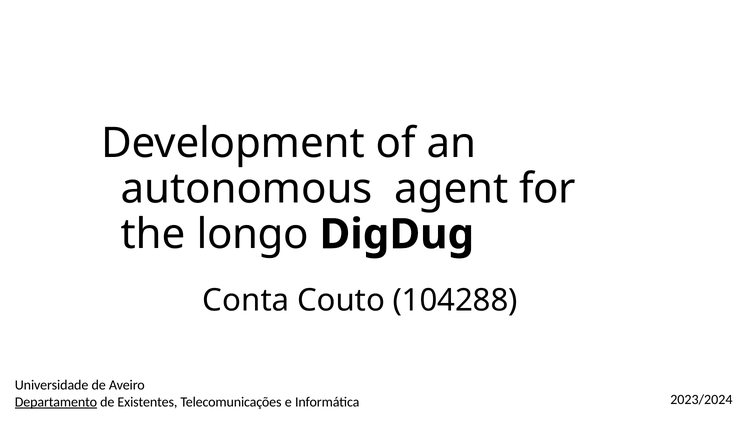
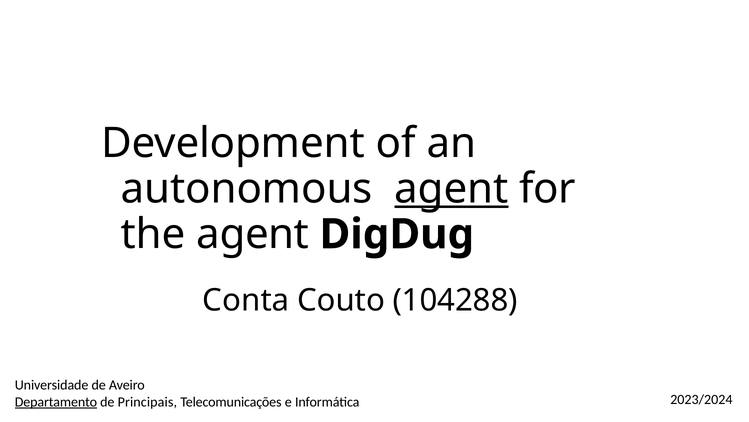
agent at (452, 188) underline: none -> present
the longo: longo -> agent
Existentes: Existentes -> Principais
